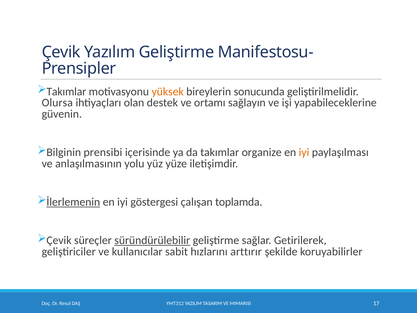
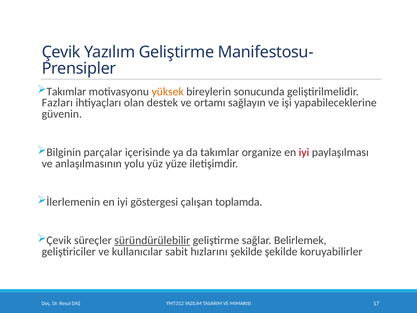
Olursa: Olursa -> Fazları
prensibi: prensibi -> parçalar
iyi at (304, 152) colour: orange -> red
İlerlemenin underline: present -> none
Getirilerek: Getirilerek -> Belirlemek
hızlarını arttırır: arttırır -> şekilde
